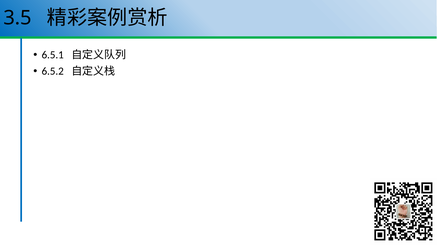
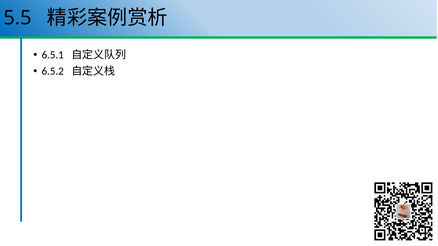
3.5: 3.5 -> 5.5
